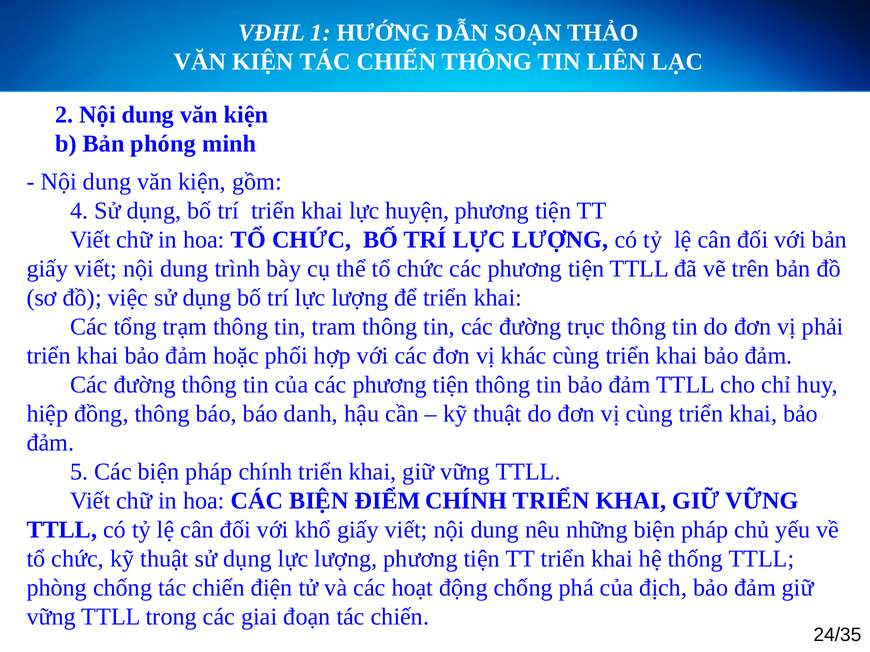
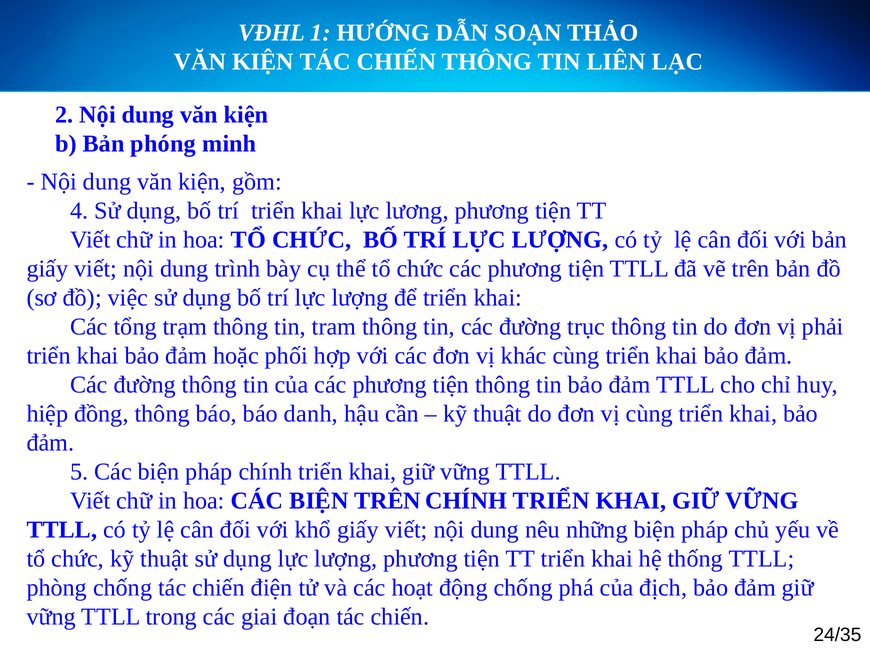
huyện: huyện -> lương
BIỆN ĐIỂM: ĐIỂM -> TRÊN
